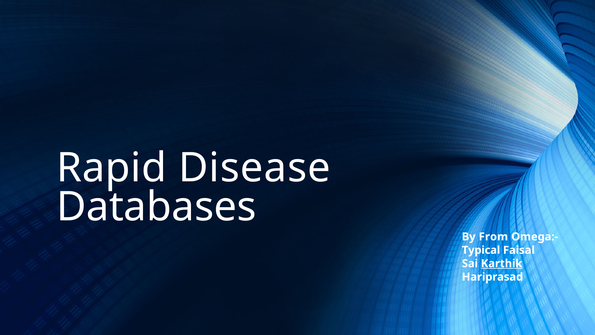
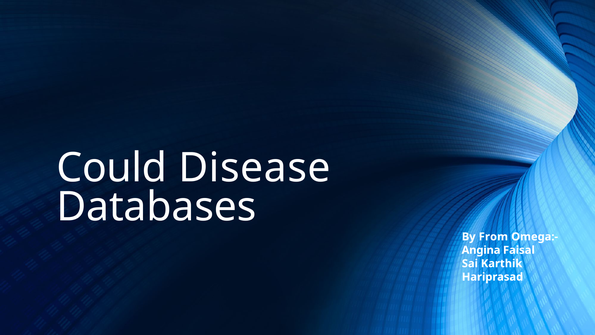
Rapid: Rapid -> Could
Typical: Typical -> Angina
Karthik underline: present -> none
